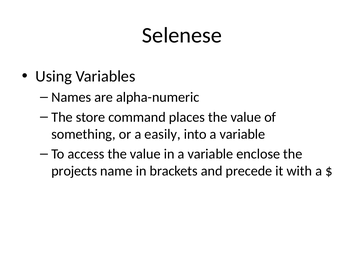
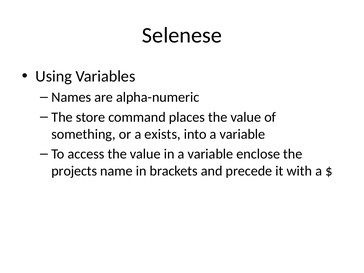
easily: easily -> exists
